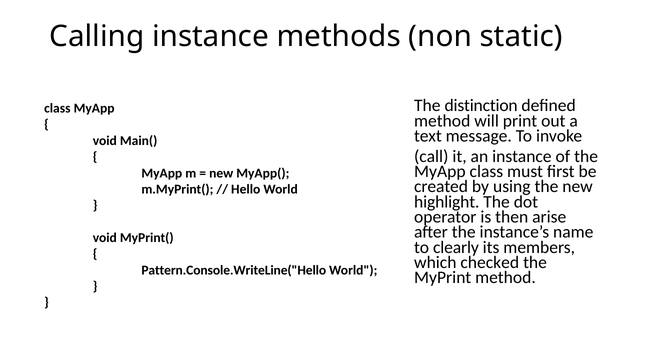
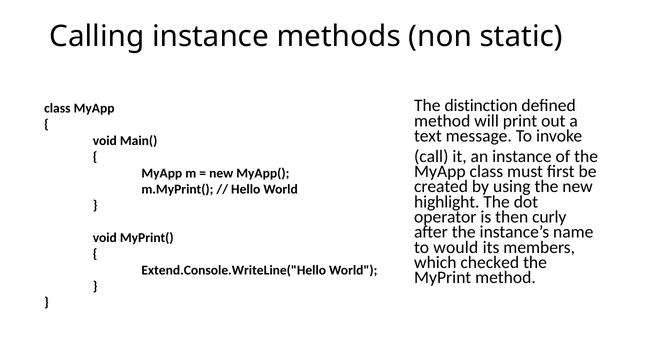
arise: arise -> curly
clearly: clearly -> would
Pattern.Console.WriteLine("Hello: Pattern.Console.WriteLine("Hello -> Extend.Console.WriteLine("Hello
